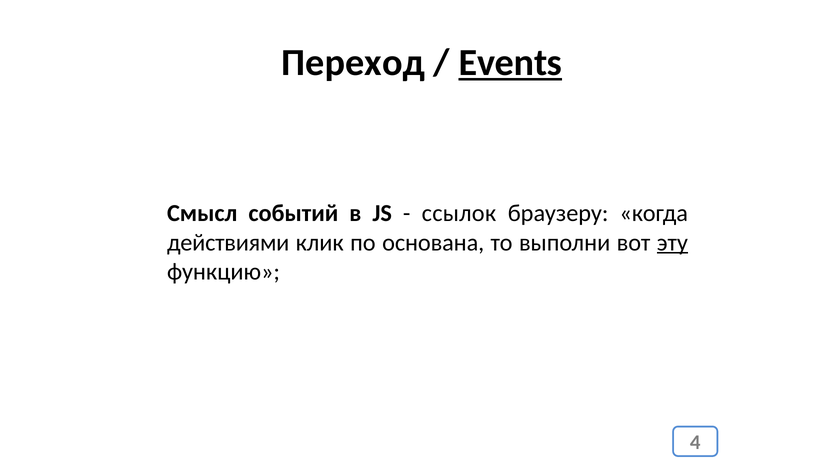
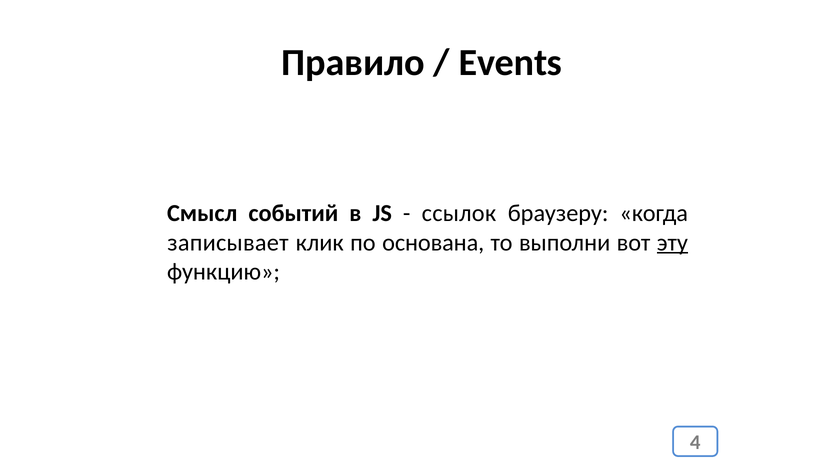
Переход: Переход -> Правило
Events underline: present -> none
действиями: действиями -> записывает
